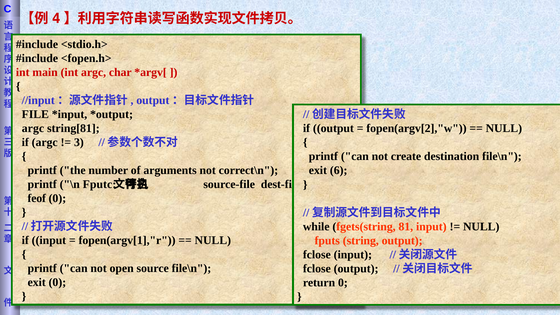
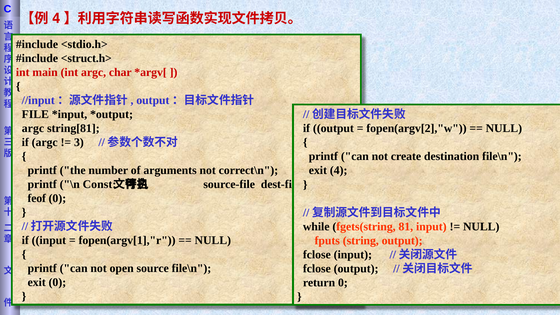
<fopen.h>: <fopen.h> -> <struct.h>
6: 6 -> 4
Fputc: Fputc -> Const
